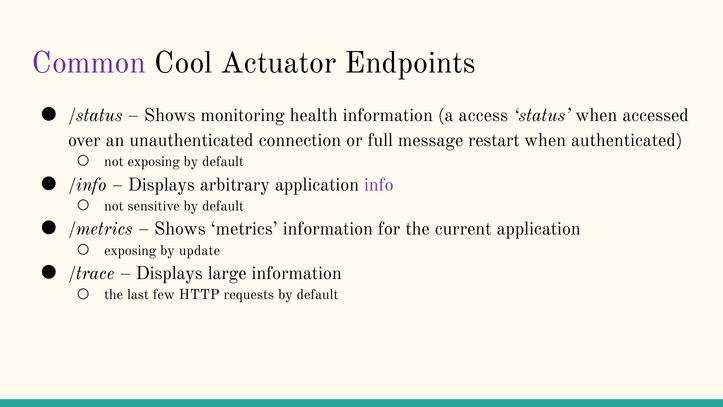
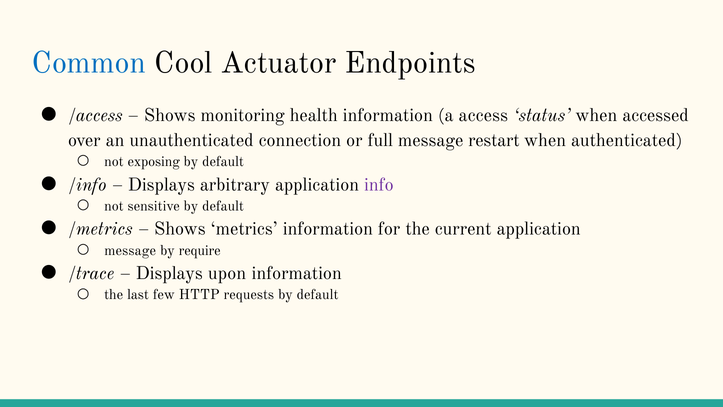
Common colour: purple -> blue
/status: /status -> /access
exposing at (130, 250): exposing -> message
update: update -> require
large: large -> upon
